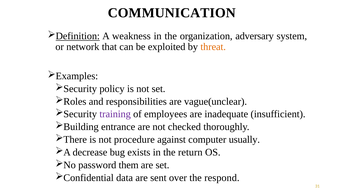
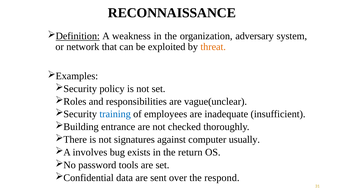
COMMUNICATION: COMMUNICATION -> RECONNAISSANCE
training colour: purple -> blue
procedure: procedure -> signatures
decrease: decrease -> involves
them: them -> tools
